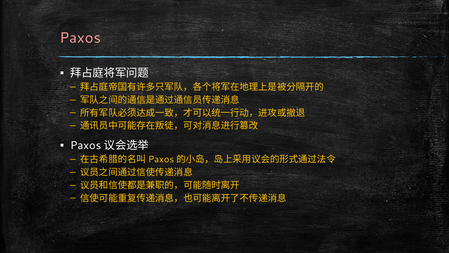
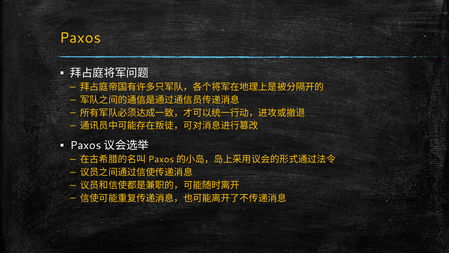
Paxos colour: pink -> yellow
